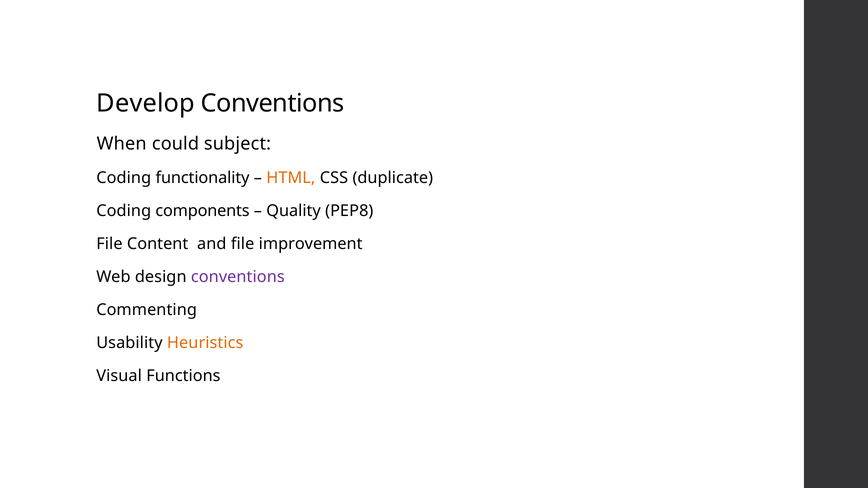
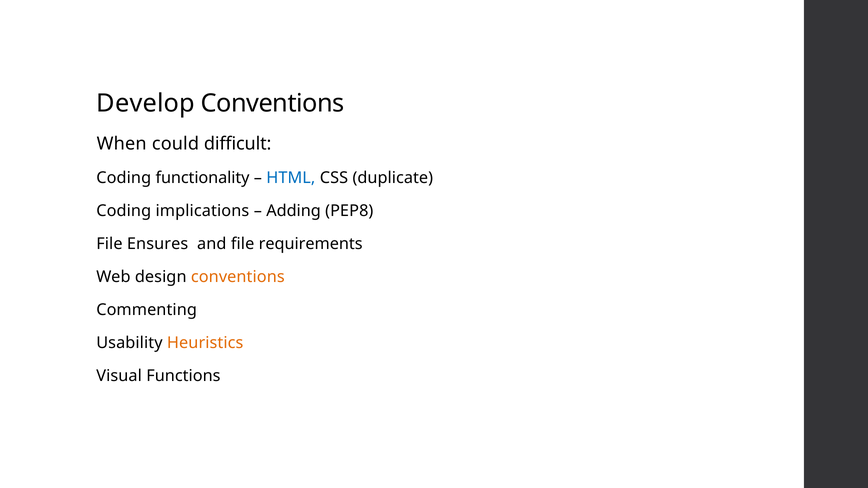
subject: subject -> difficult
HTML colour: orange -> blue
components: components -> implications
Quality: Quality -> Adding
Content: Content -> Ensures
improvement: improvement -> requirements
conventions at (238, 277) colour: purple -> orange
